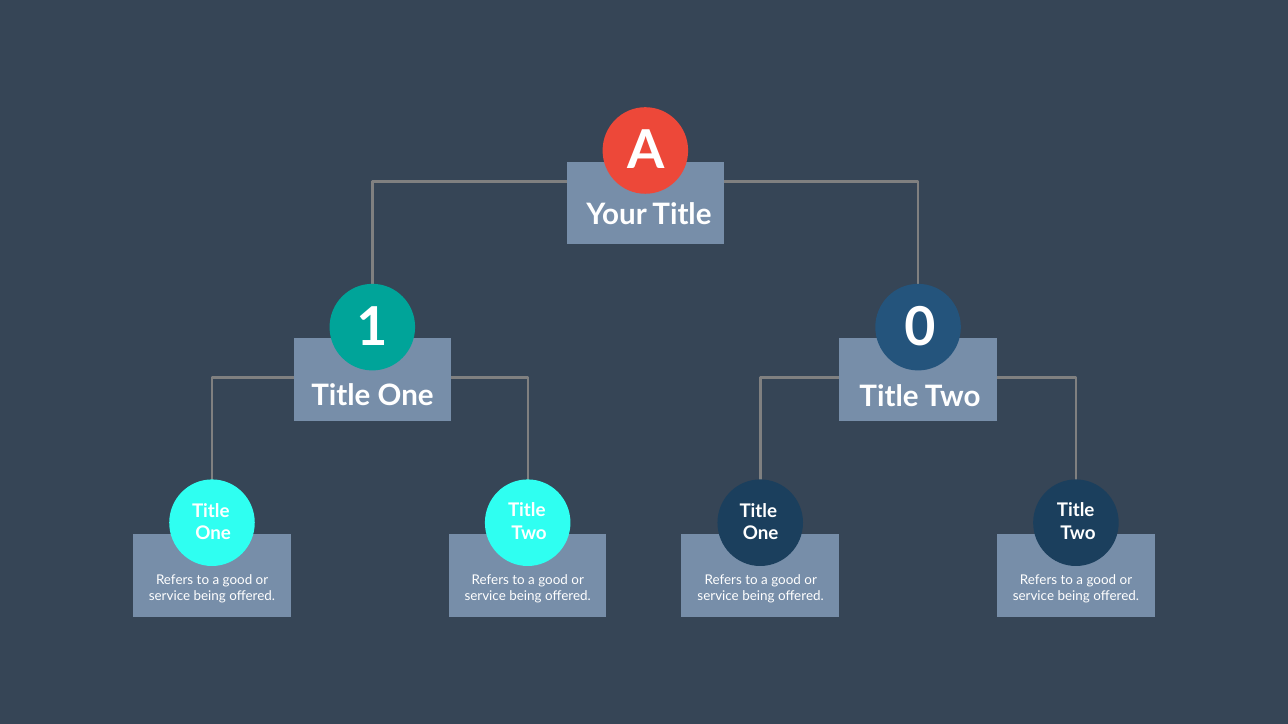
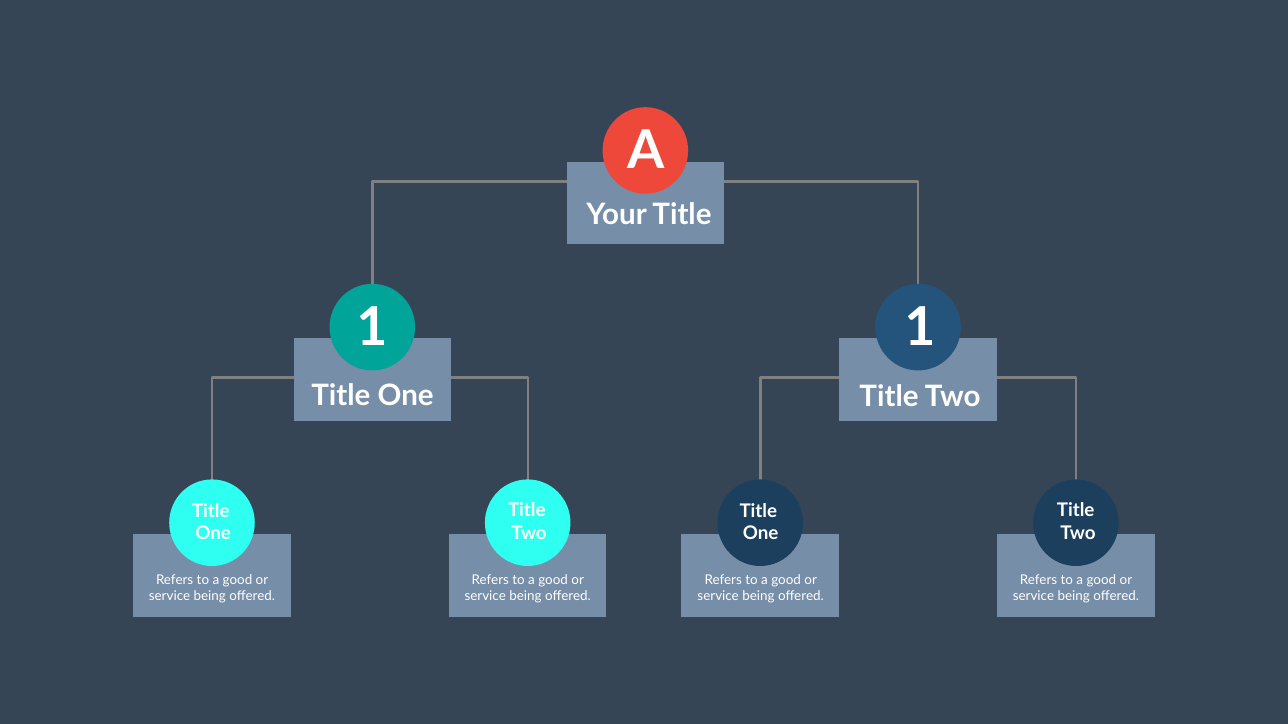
1 0: 0 -> 1
